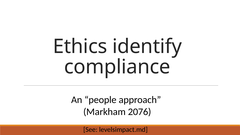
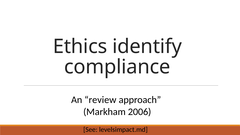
people: people -> review
2076: 2076 -> 2006
